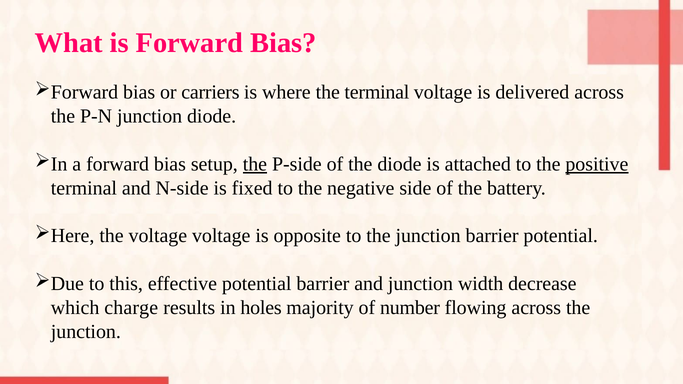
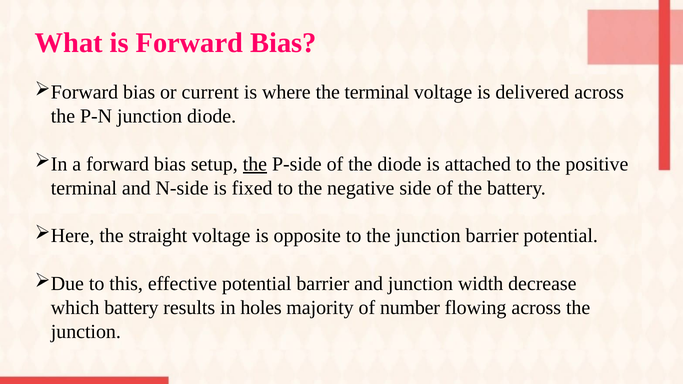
carriers: carriers -> current
positive underline: present -> none
the voltage: voltage -> straight
which charge: charge -> battery
